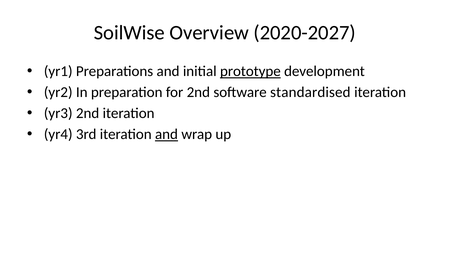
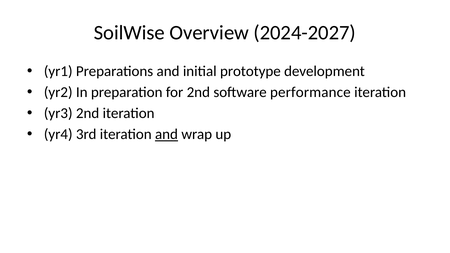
2020-2027: 2020-2027 -> 2024-2027
prototype underline: present -> none
standardised: standardised -> performance
